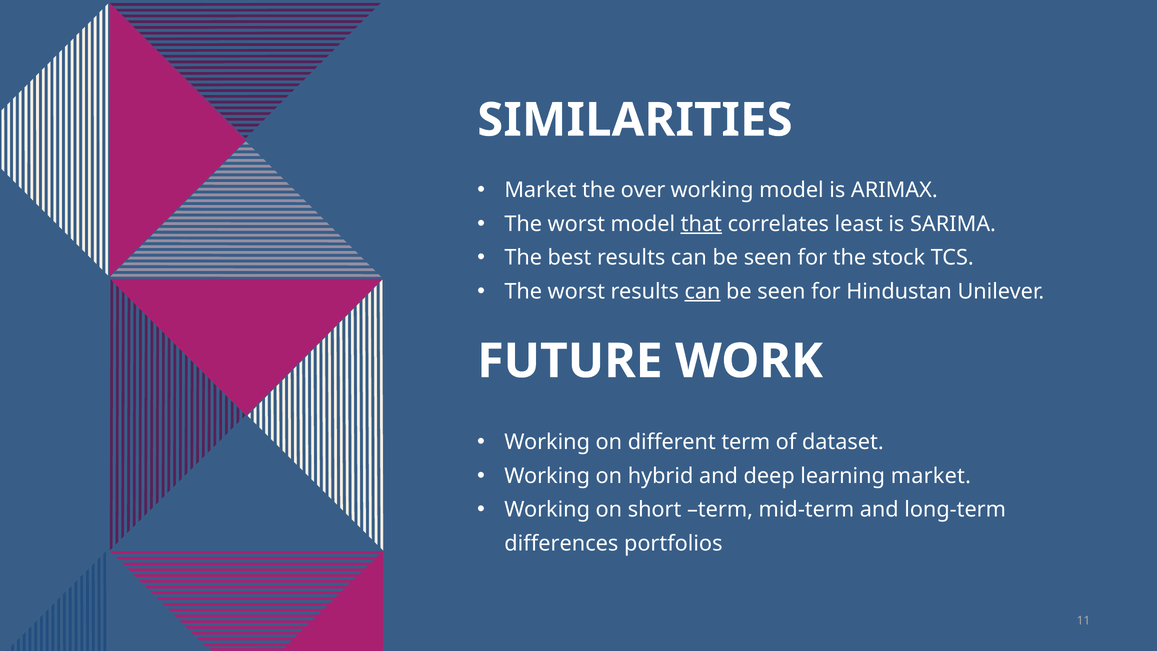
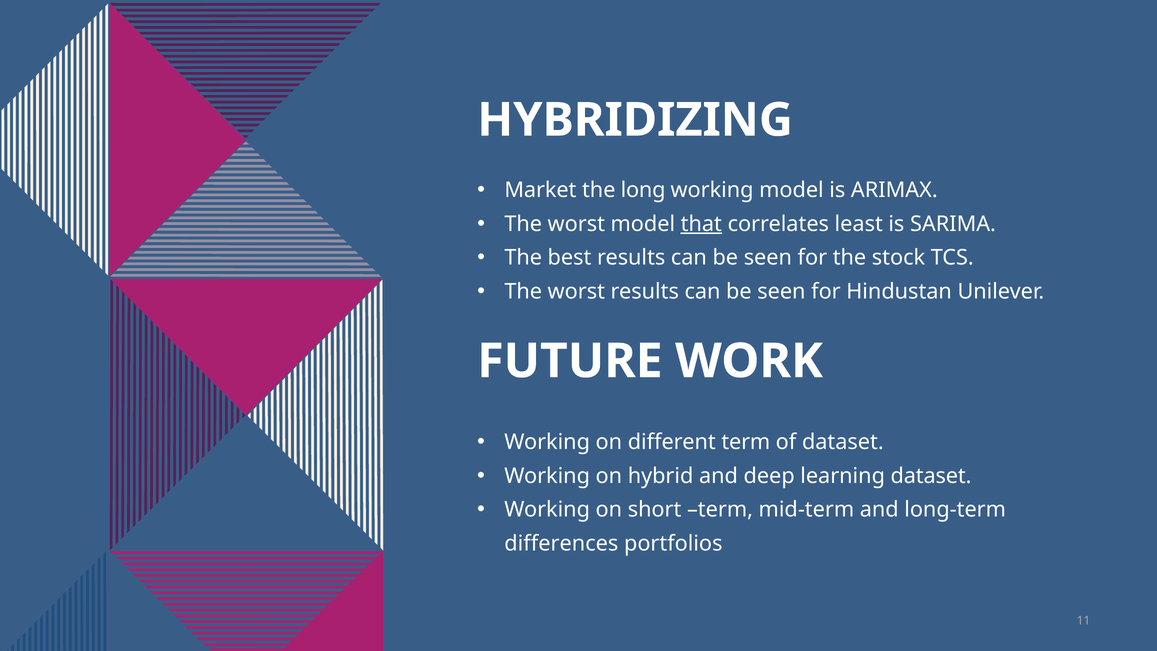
SIMILARITIES: SIMILARITIES -> HYBRIDIZING
over: over -> long
can at (703, 291) underline: present -> none
learning market: market -> dataset
